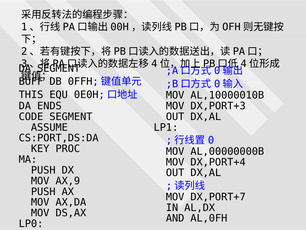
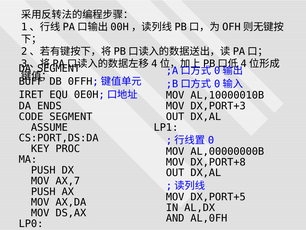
THIS: THIS -> IRET
DX,PORT+4: DX,PORT+4 -> DX,PORT+8
AX,9: AX,9 -> AX,7
DX,PORT+7: DX,PORT+7 -> DX,PORT+5
